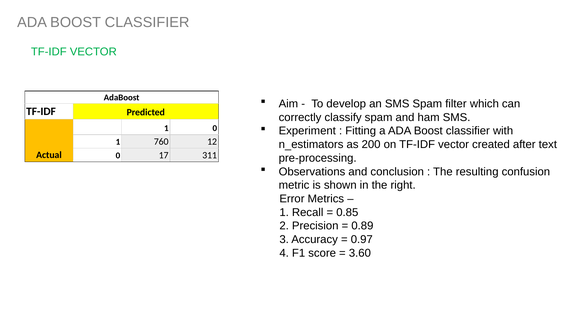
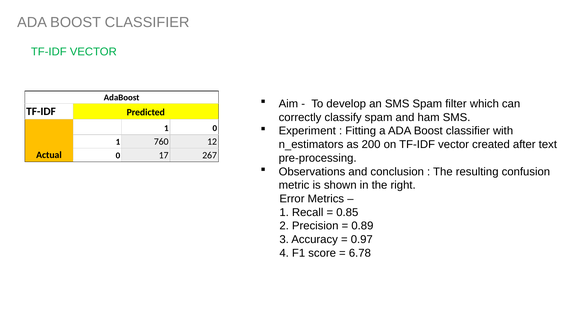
311: 311 -> 267
3.60: 3.60 -> 6.78
